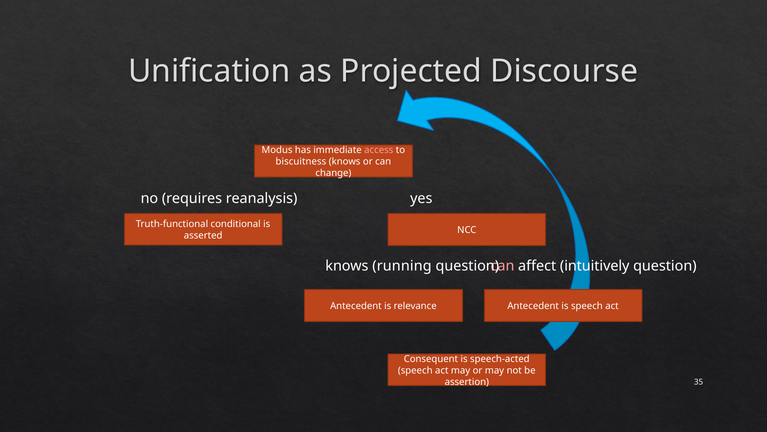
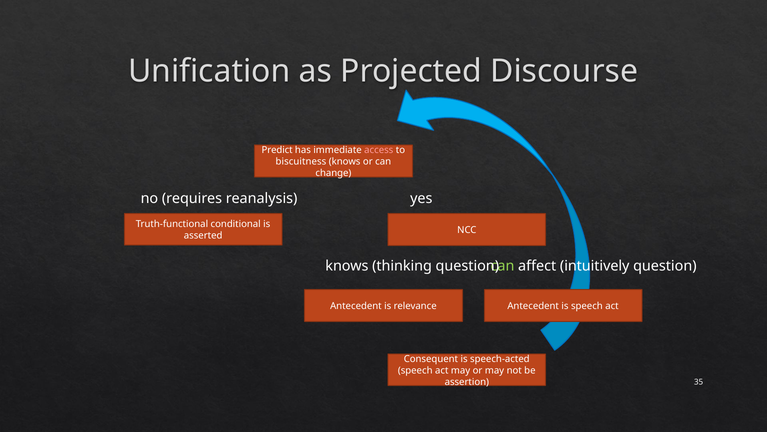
Modus: Modus -> Predict
can at (503, 265) colour: pink -> light green
running: running -> thinking
